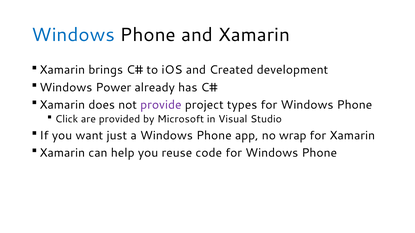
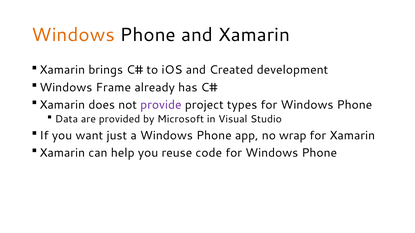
Windows at (73, 35) colour: blue -> orange
Power: Power -> Frame
Click: Click -> Data
